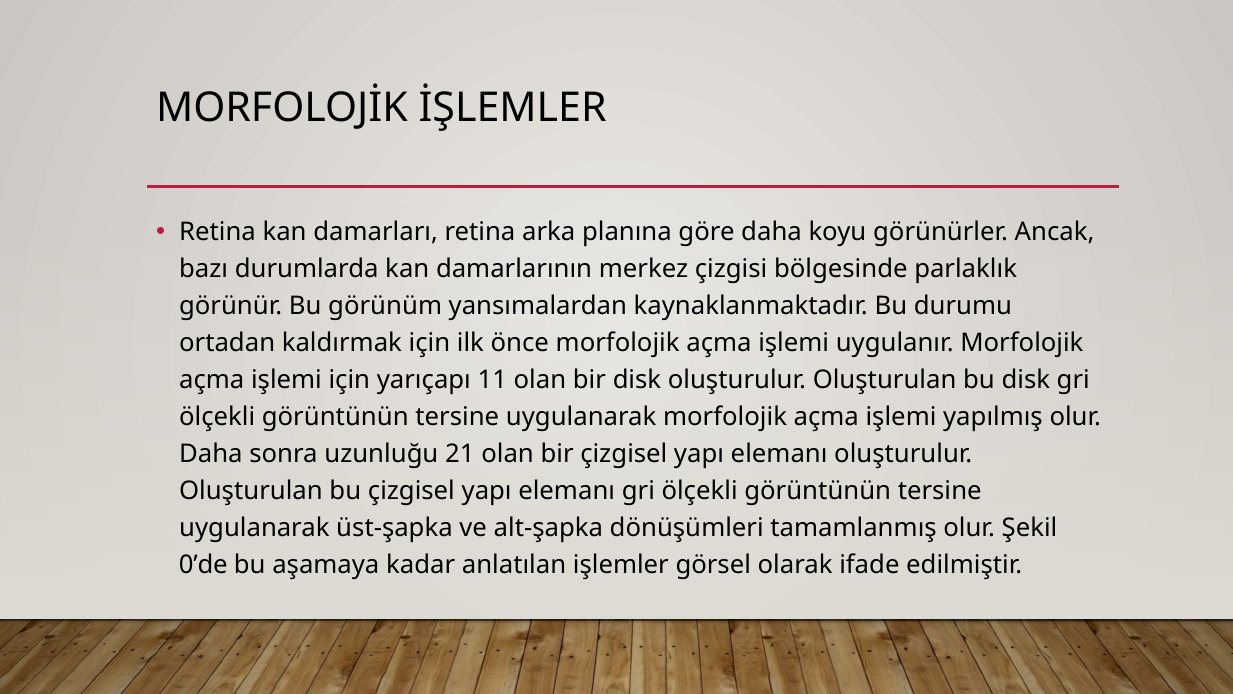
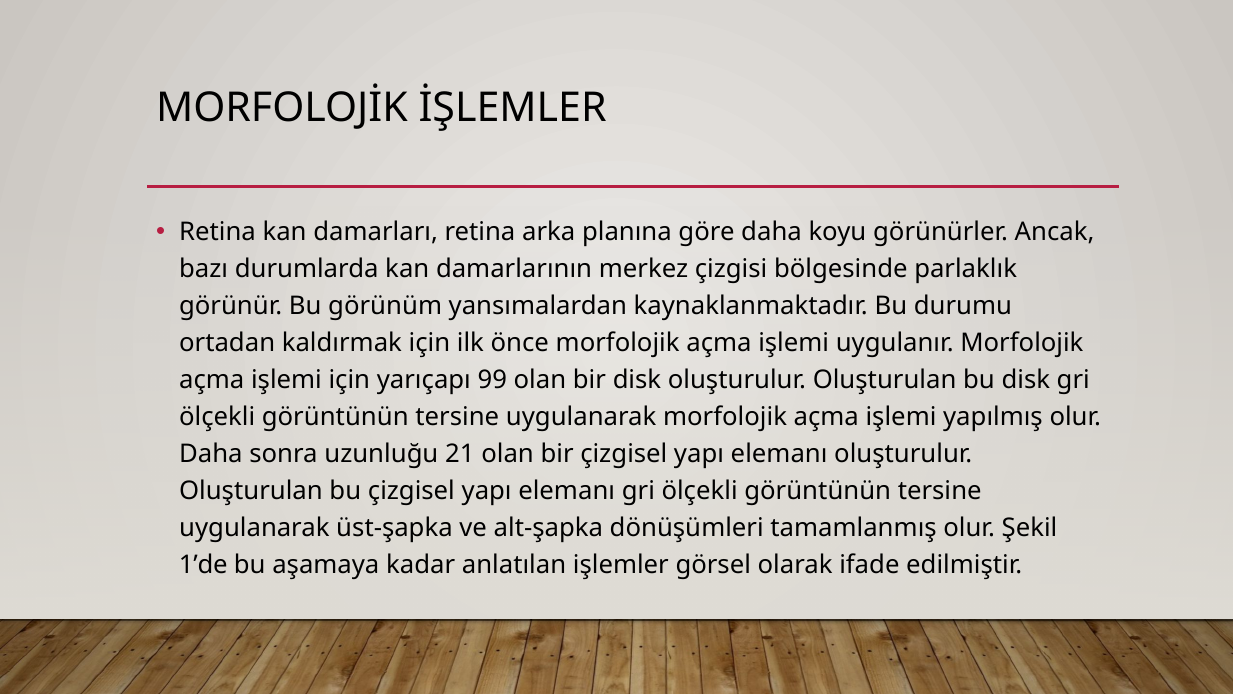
11: 11 -> 99
0’de: 0’de -> 1’de
